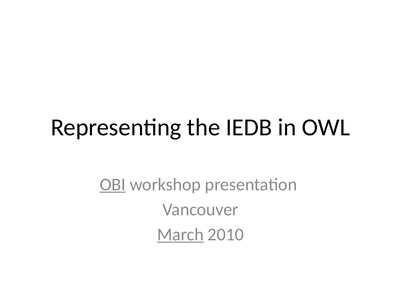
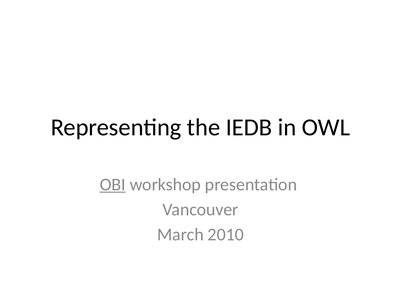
March underline: present -> none
